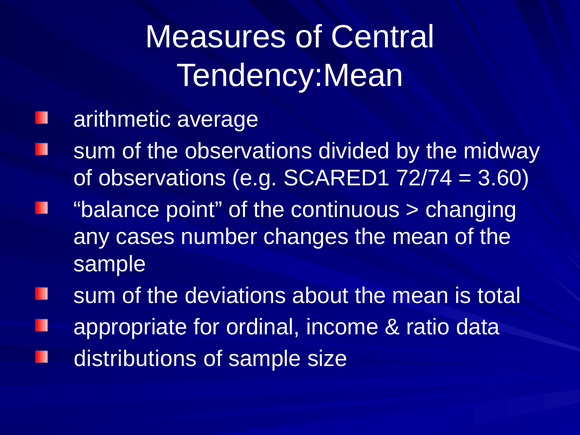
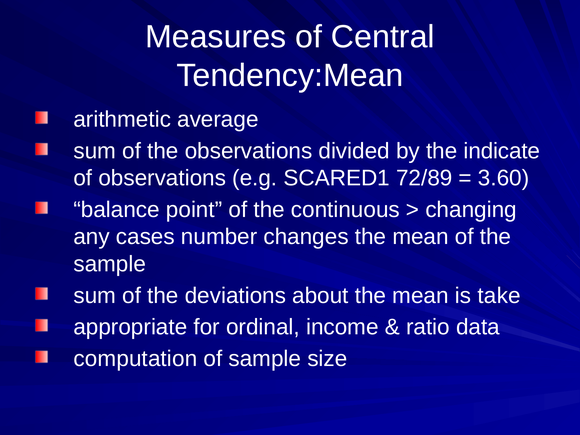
midway: midway -> indicate
72/74: 72/74 -> 72/89
total: total -> take
distributions: distributions -> computation
